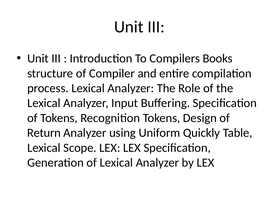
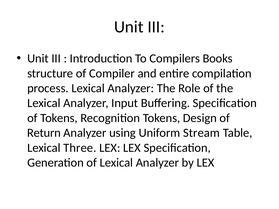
Quickly: Quickly -> Stream
Scope: Scope -> Three
